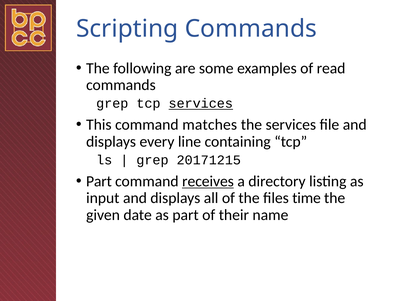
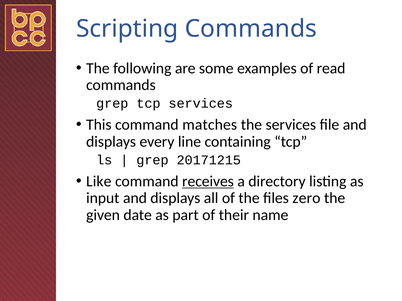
services at (201, 104) underline: present -> none
Part at (99, 182): Part -> Like
time: time -> zero
